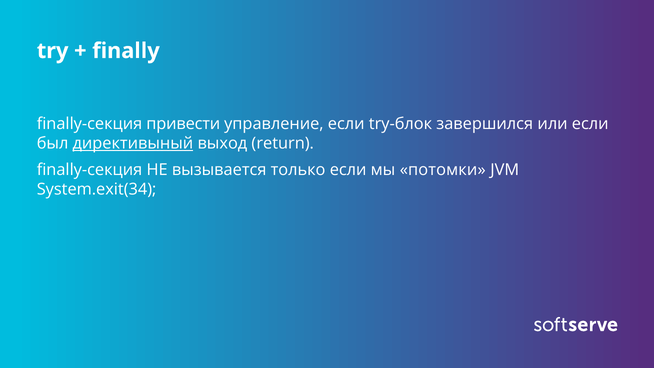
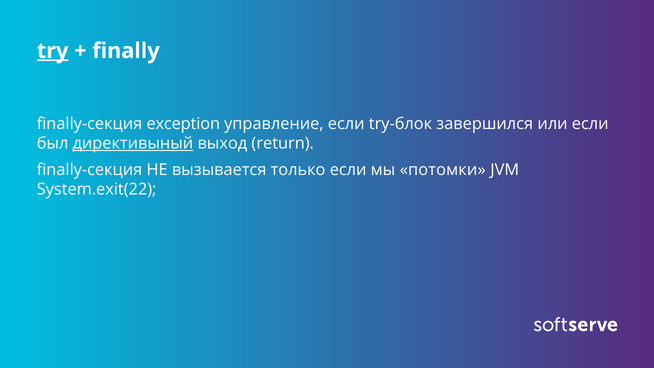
try underline: none -> present
привести: привести -> exception
System.exit(34: System.exit(34 -> System.exit(22
